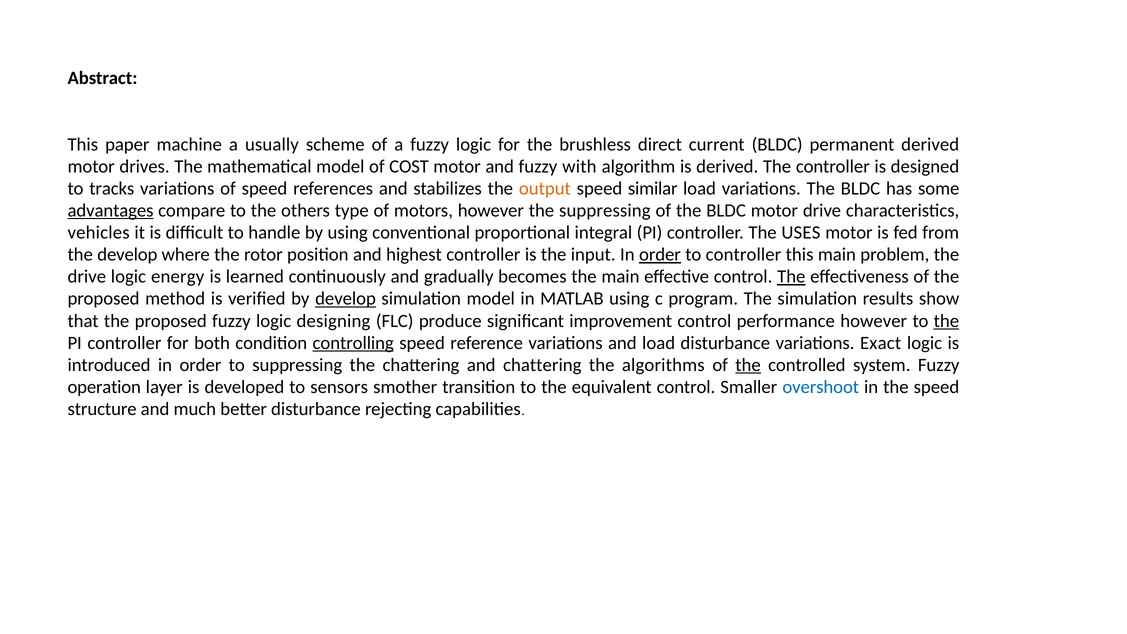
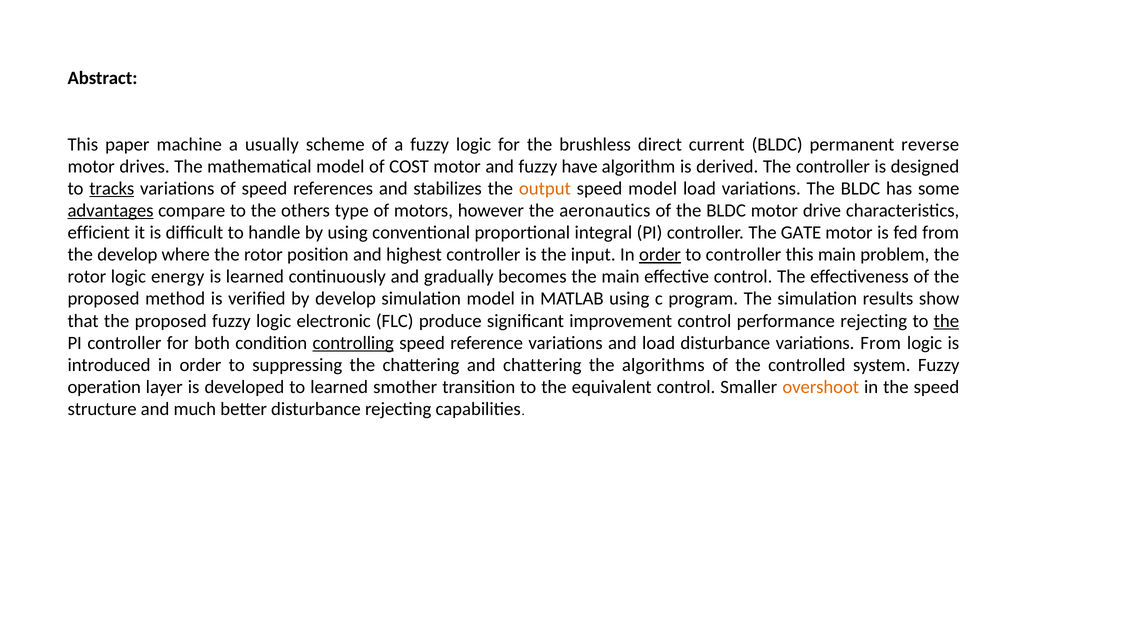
permanent derived: derived -> reverse
with: with -> have
tracks underline: none -> present
speed similar: similar -> model
the suppressing: suppressing -> aeronautics
vehicles: vehicles -> efficient
USES: USES -> GATE
drive at (87, 277): drive -> rotor
The at (791, 277) underline: present -> none
develop at (346, 299) underline: present -> none
designing: designing -> electronic
performance however: however -> rejecting
variations Exact: Exact -> From
the at (748, 365) underline: present -> none
to sensors: sensors -> learned
overshoot colour: blue -> orange
